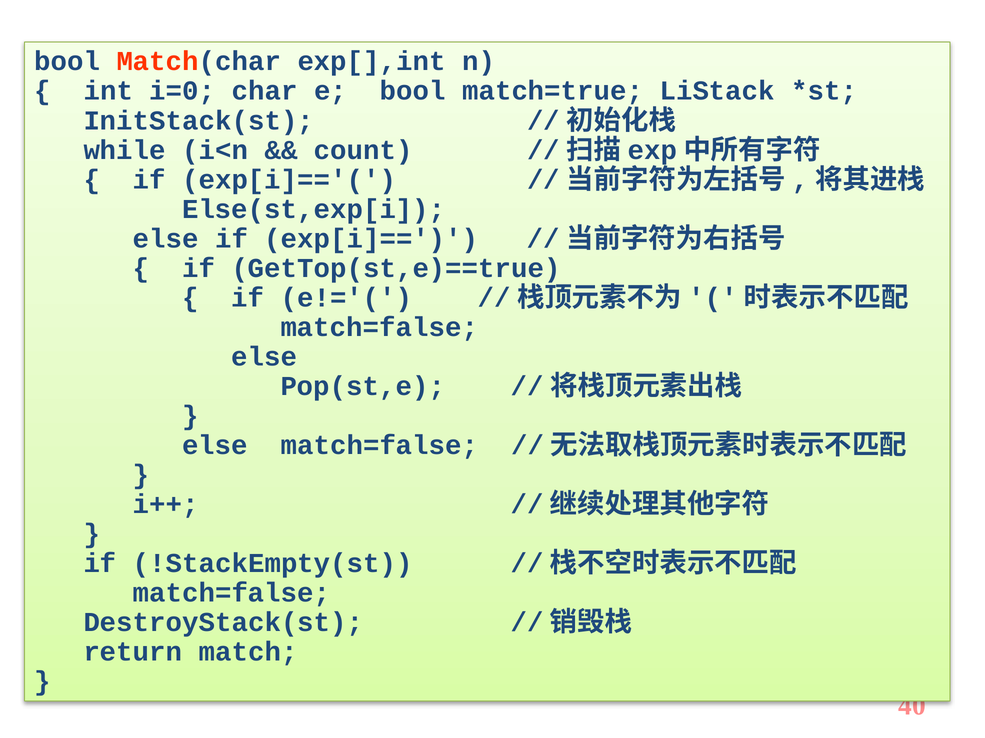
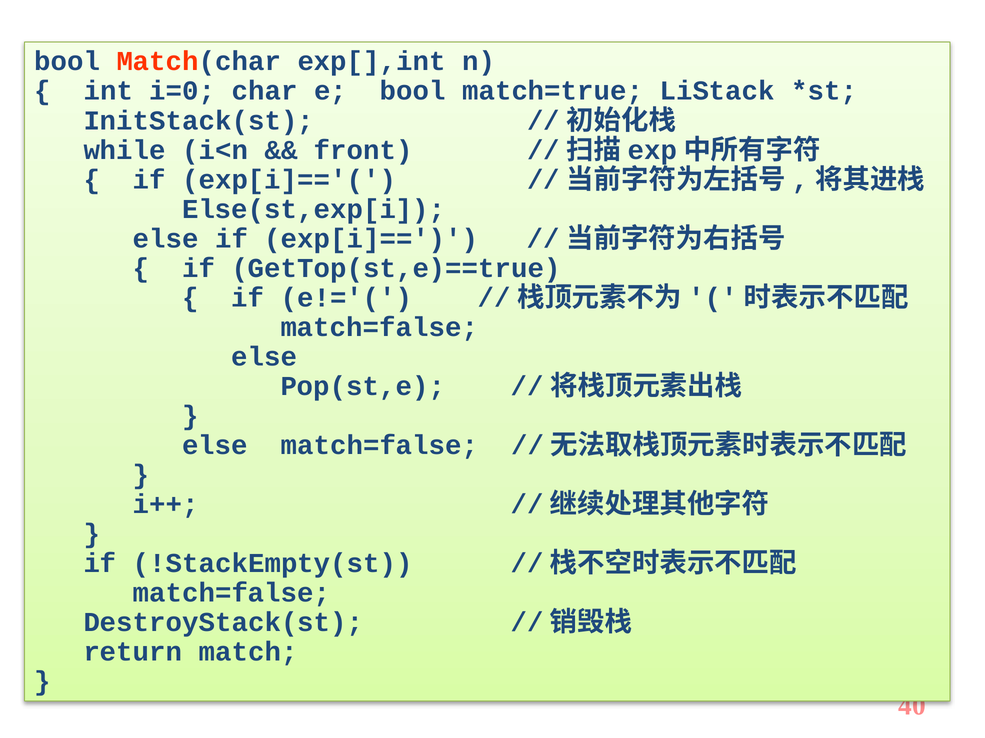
count: count -> front
